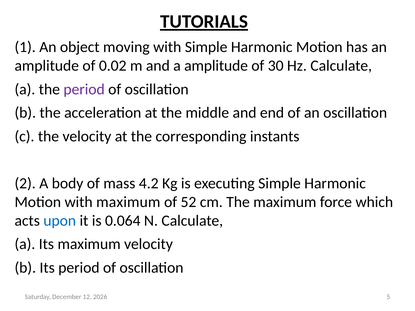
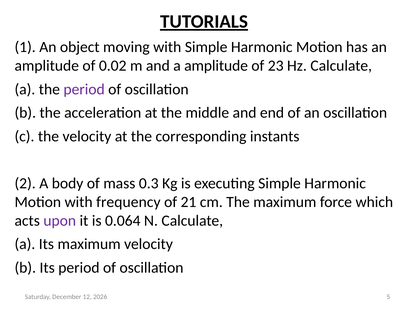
30: 30 -> 23
4.2: 4.2 -> 0.3
with maximum: maximum -> frequency
52: 52 -> 21
upon colour: blue -> purple
